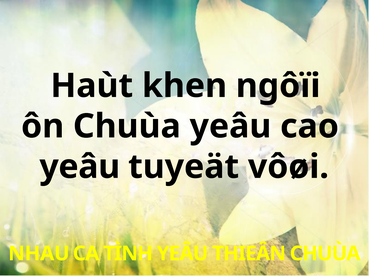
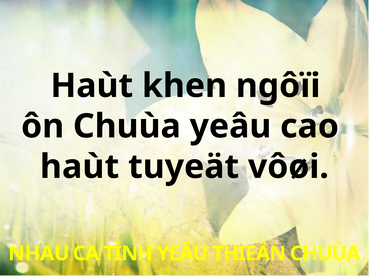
yeâu at (80, 167): yeâu -> haùt
